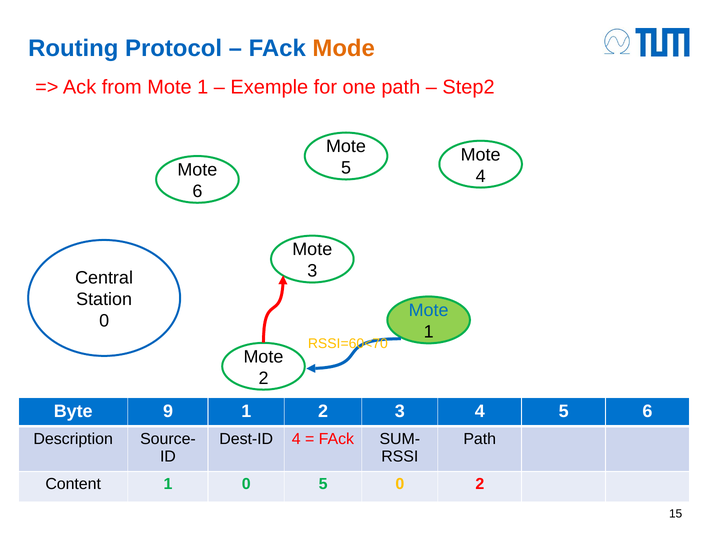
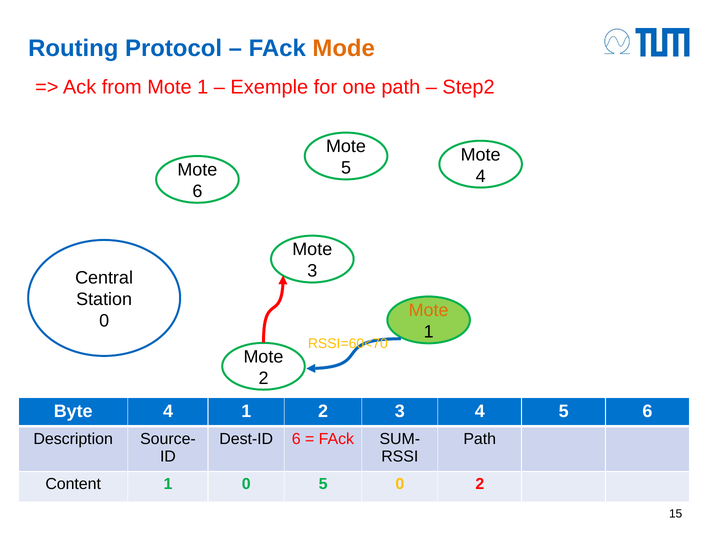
Mote at (429, 311) colour: blue -> orange
Byte 9: 9 -> 4
Dest-ID 4: 4 -> 6
